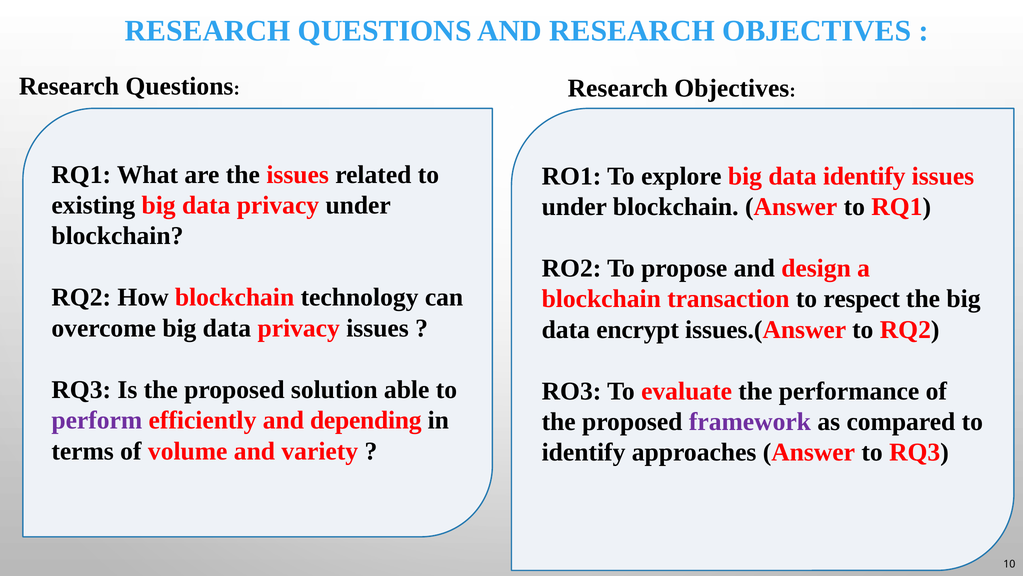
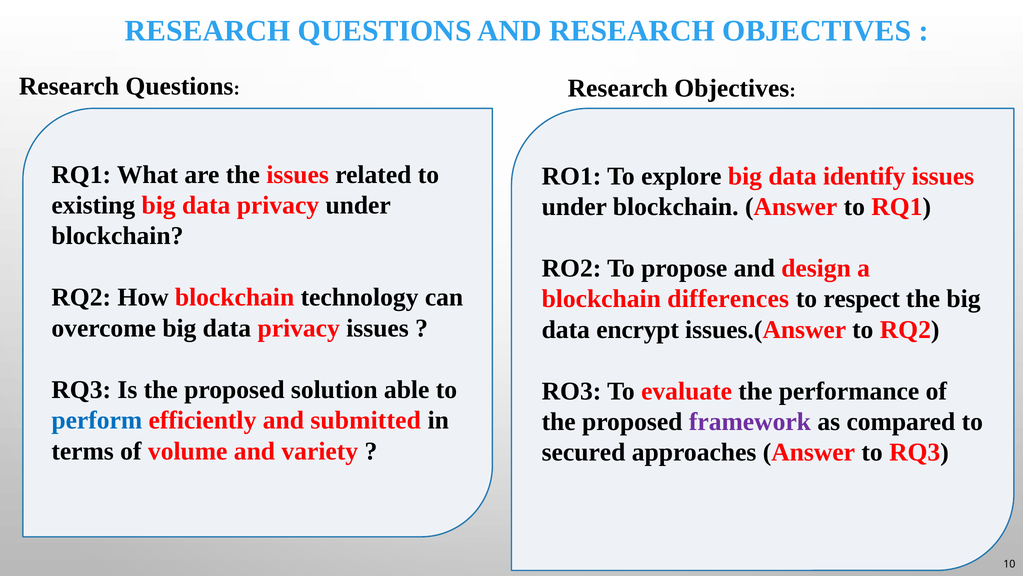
transaction: transaction -> differences
perform colour: purple -> blue
depending: depending -> submitted
identify at (584, 452): identify -> secured
